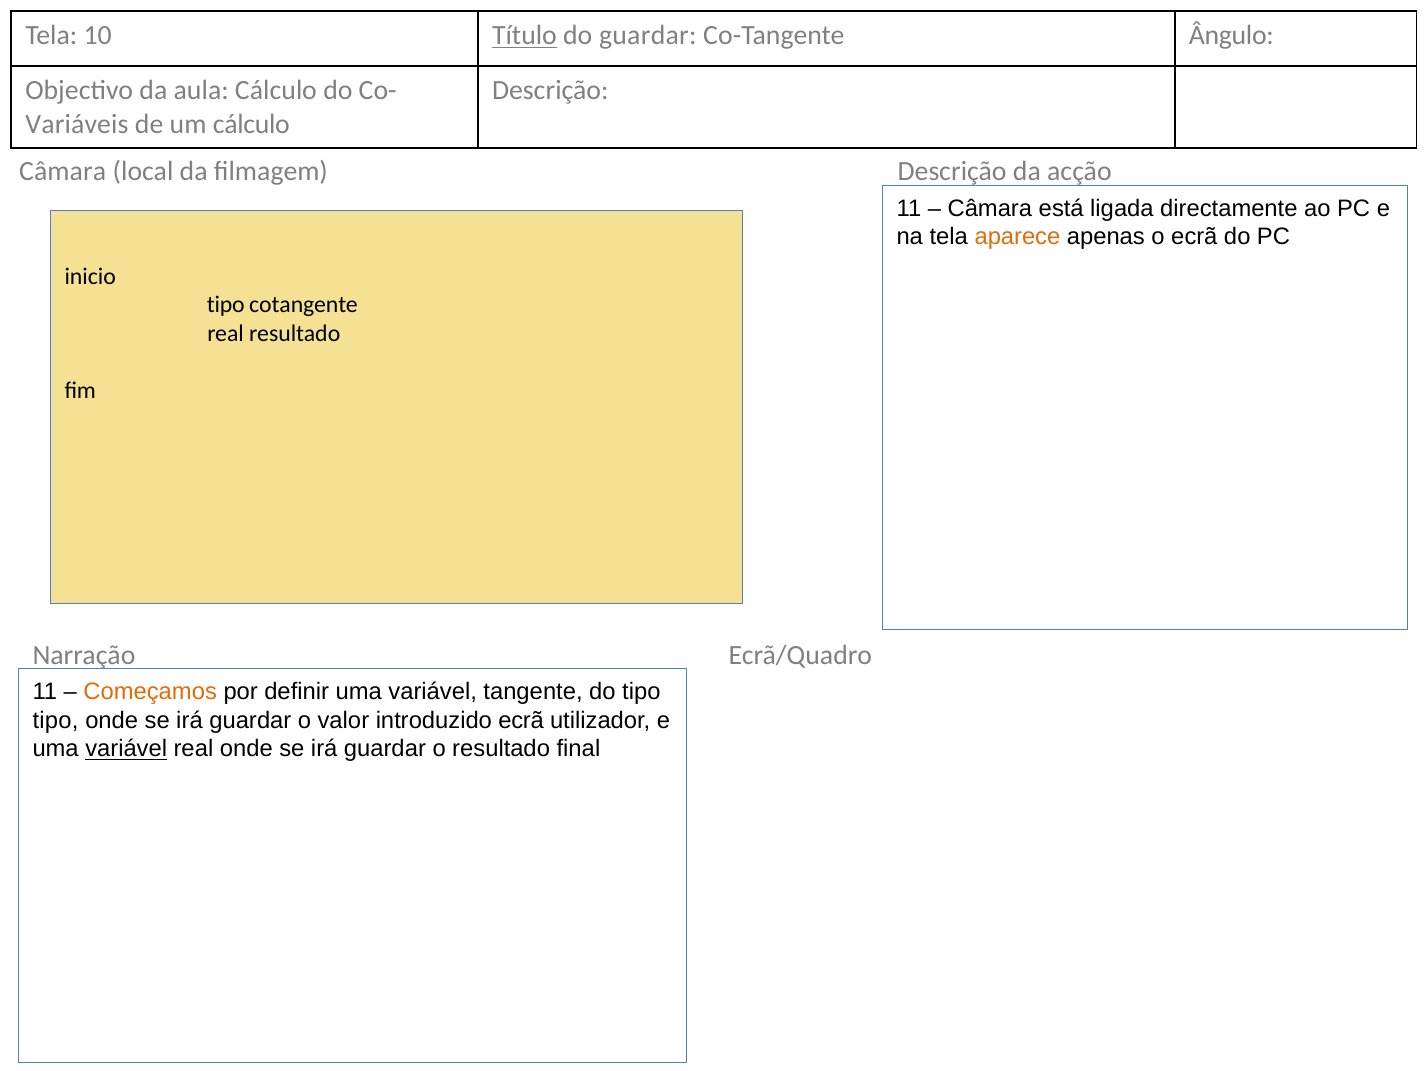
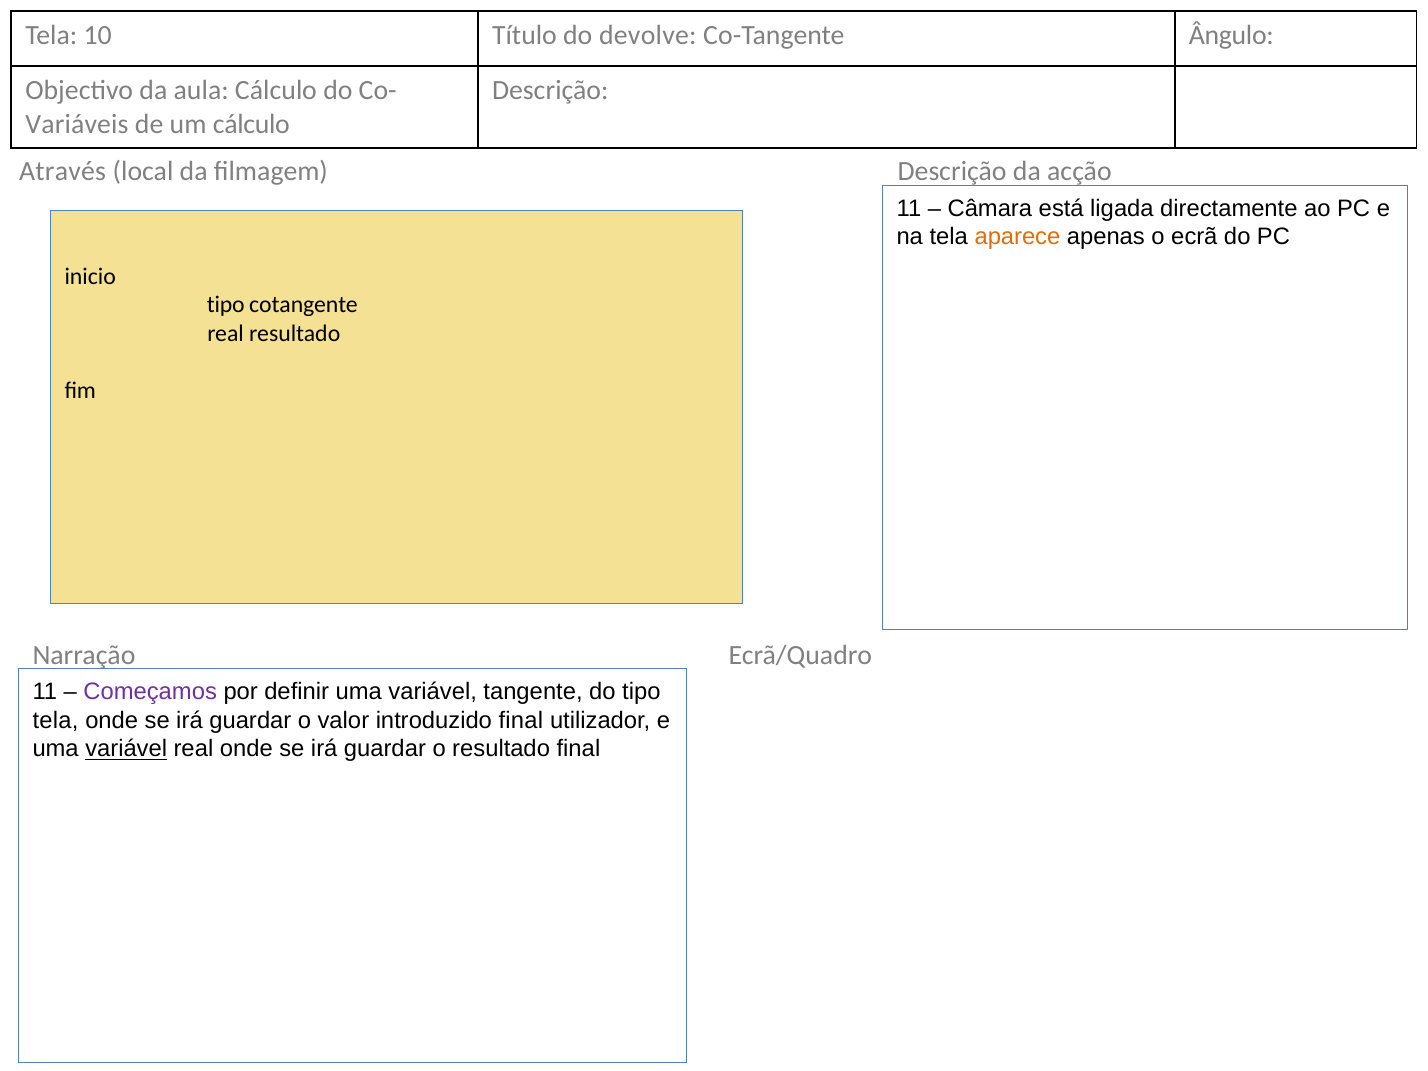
Título underline: present -> none
do guardar: guardar -> devolve
Câmara at (63, 171): Câmara -> Através
Começamos colour: orange -> purple
tipo at (55, 720): tipo -> tela
introduzido ecrã: ecrã -> final
